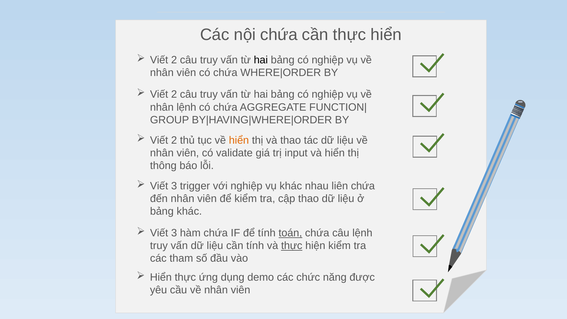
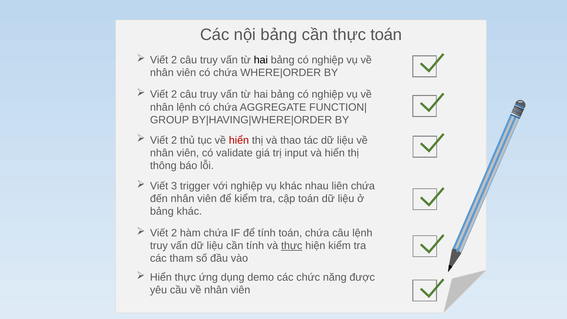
nội chứa: chứa -> bảng
thực hiển: hiển -> toán
hiển at (239, 140) colour: orange -> red
cập thao: thao -> toán
3 at (174, 233): 3 -> 2
toán at (290, 233) underline: present -> none
